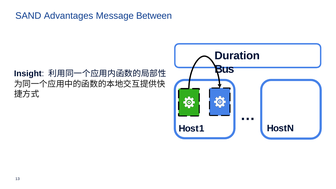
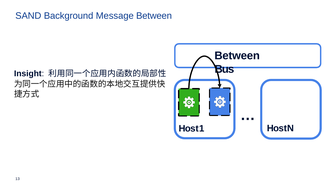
Advantages: Advantages -> Background
Duration at (237, 56): Duration -> Between
